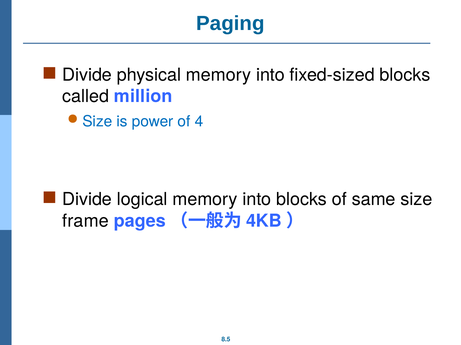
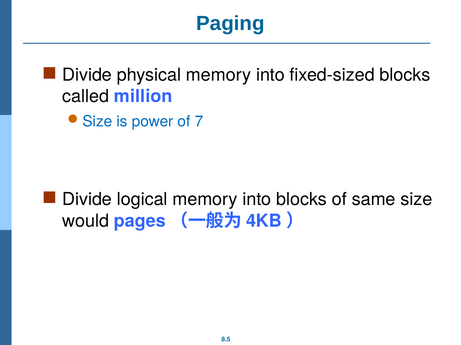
4: 4 -> 7
frame: frame -> would
